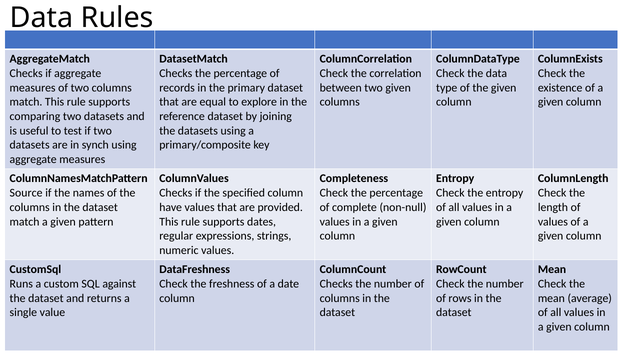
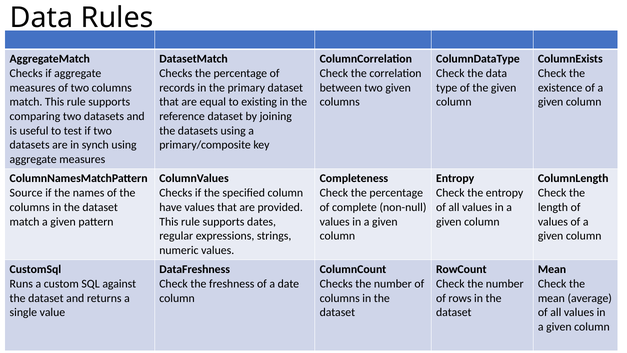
explore: explore -> existing
